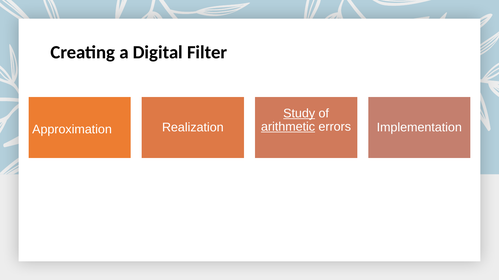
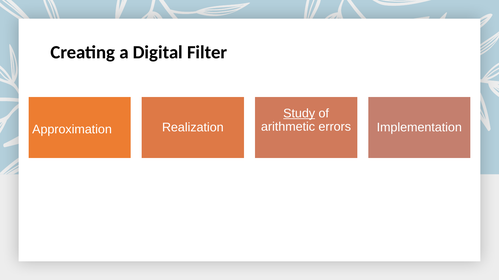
arithmetic underline: present -> none
